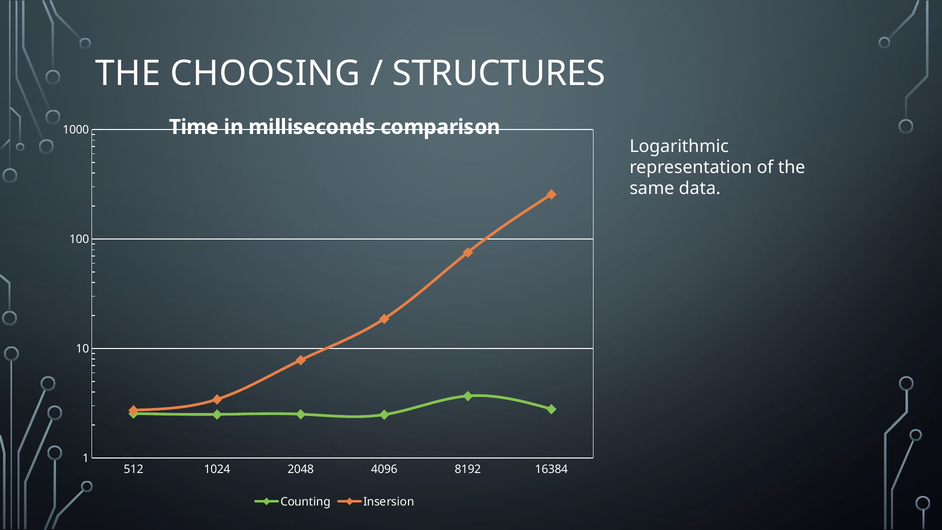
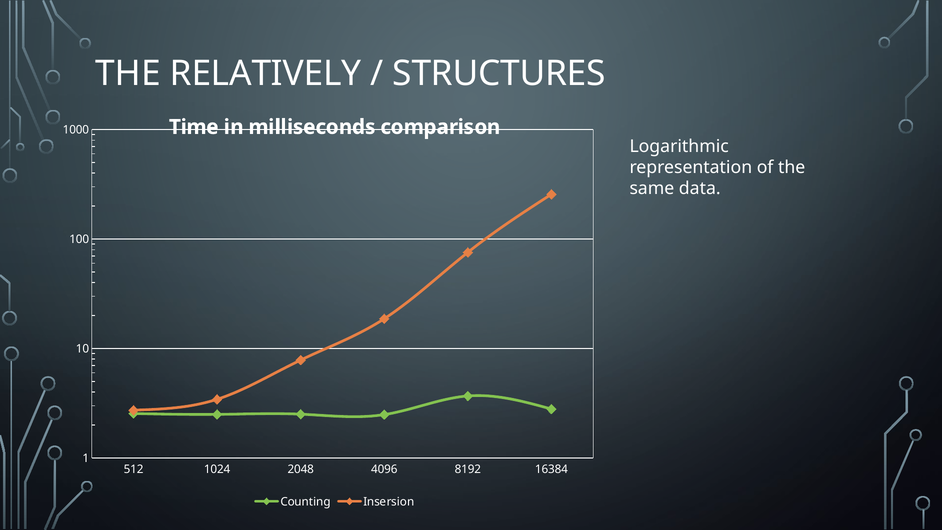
CHOOSING: CHOOSING -> RELATIVELY
